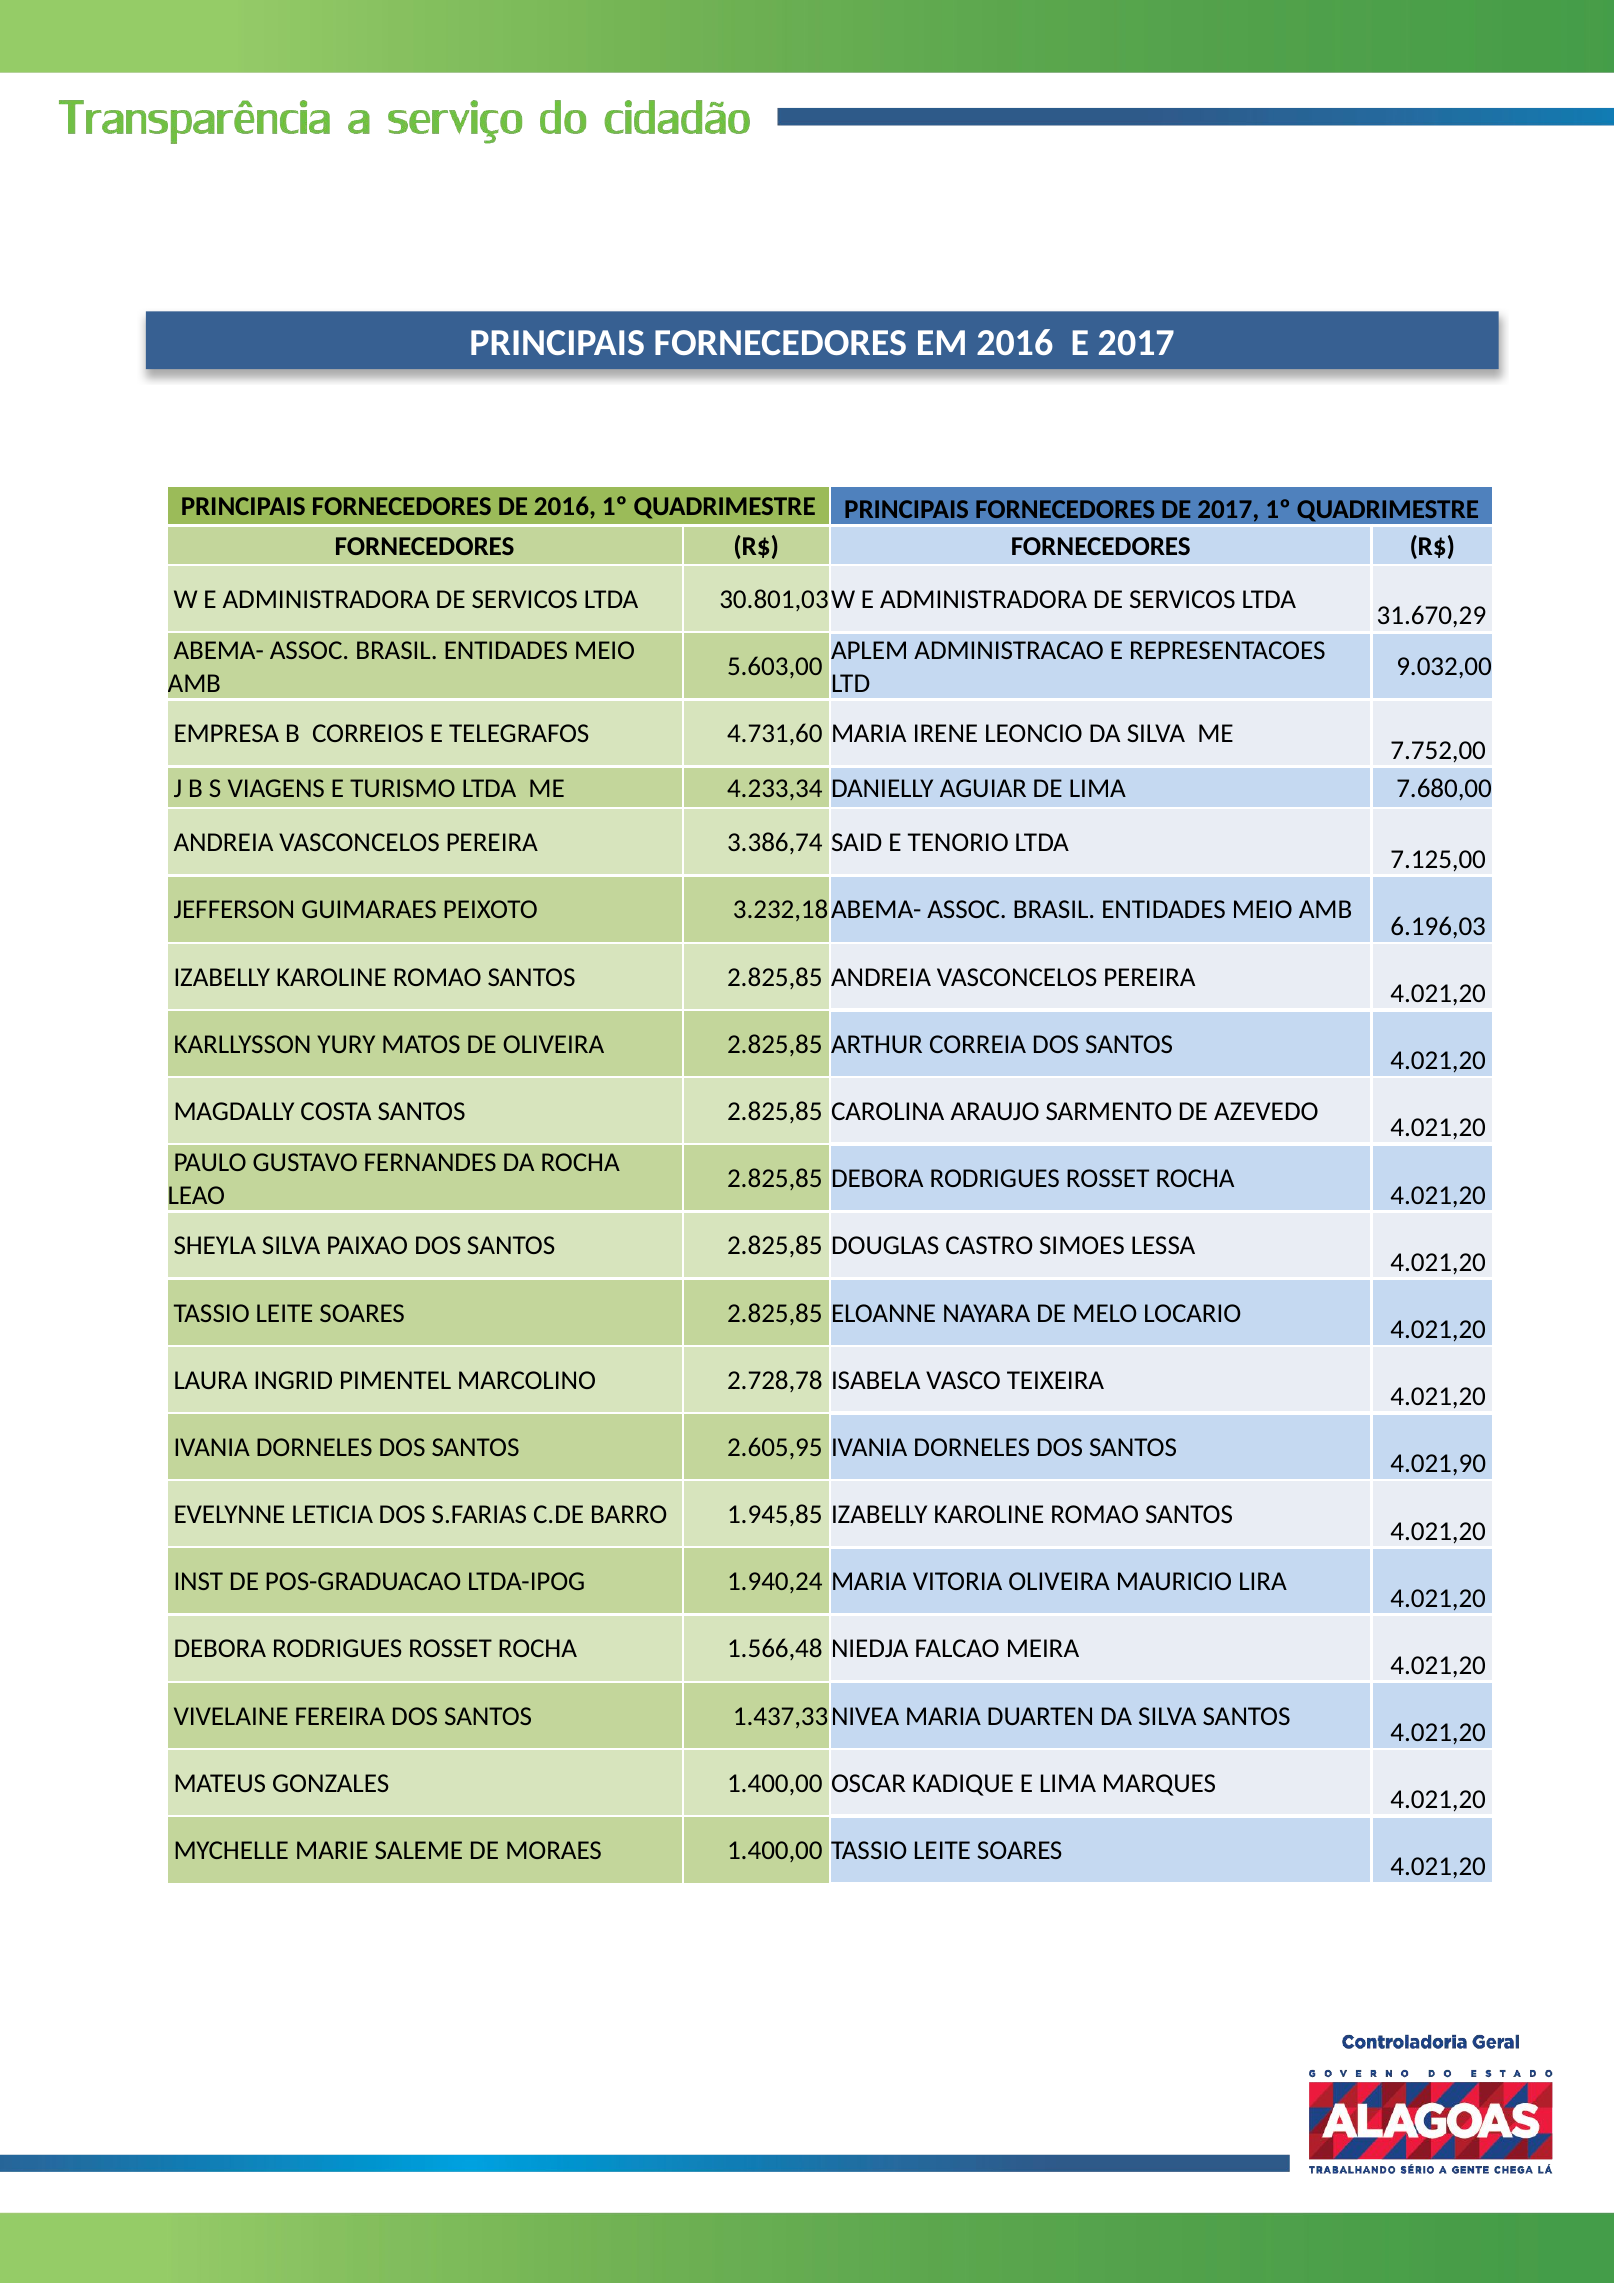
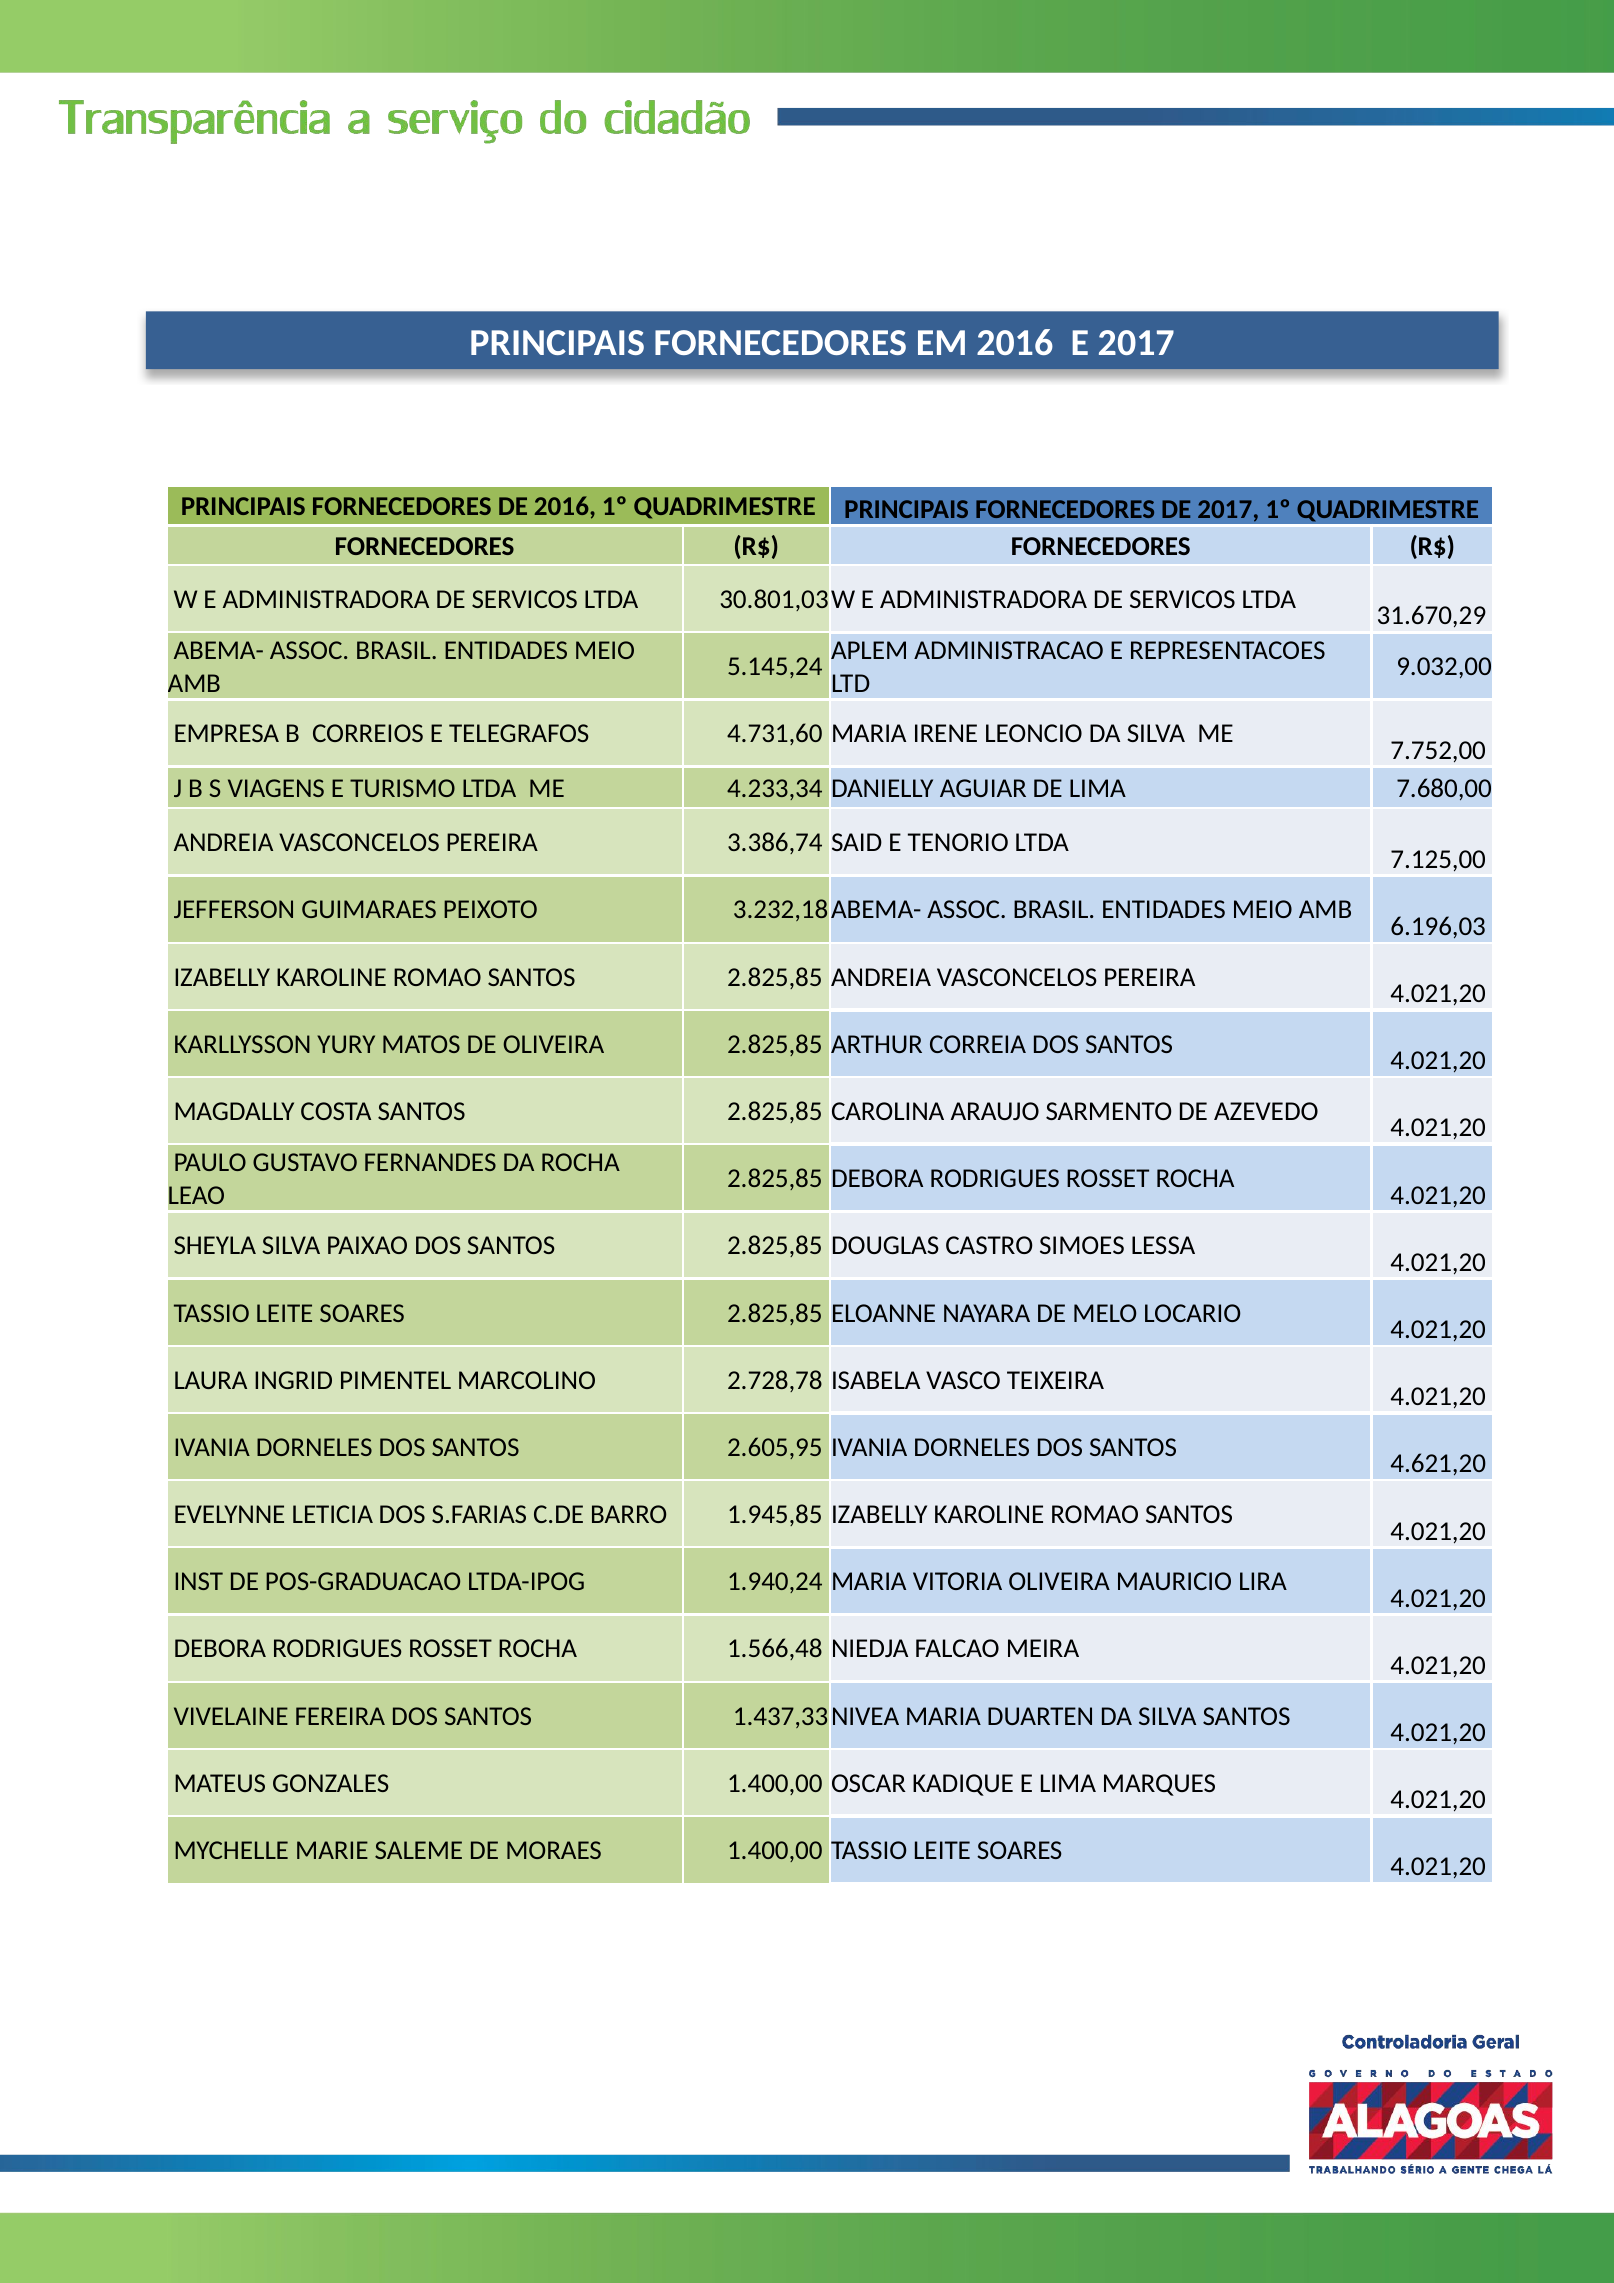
5.603,00: 5.603,00 -> 5.145,24
4.021,90: 4.021,90 -> 4.621,20
